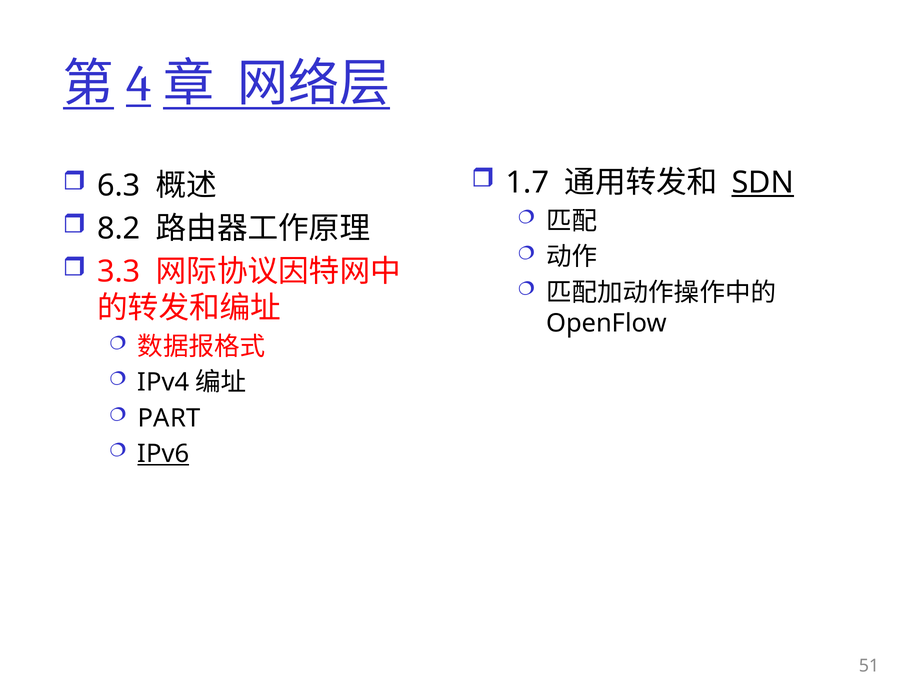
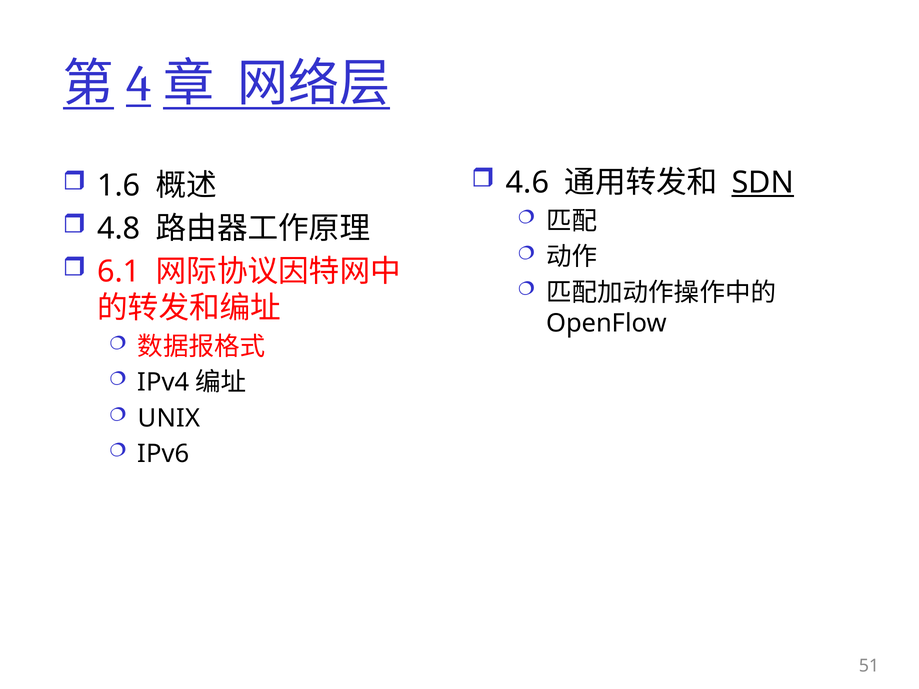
1.7: 1.7 -> 4.6
6.3: 6.3 -> 1.6
8.2: 8.2 -> 4.8
3.3: 3.3 -> 6.1
PART: PART -> UNIX
IPv6 underline: present -> none
